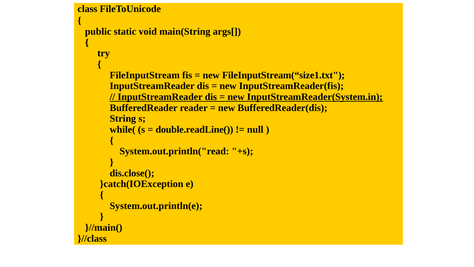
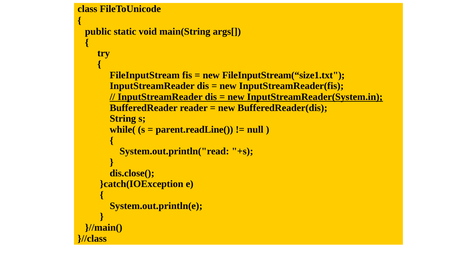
double.readLine(: double.readLine( -> parent.readLine(
